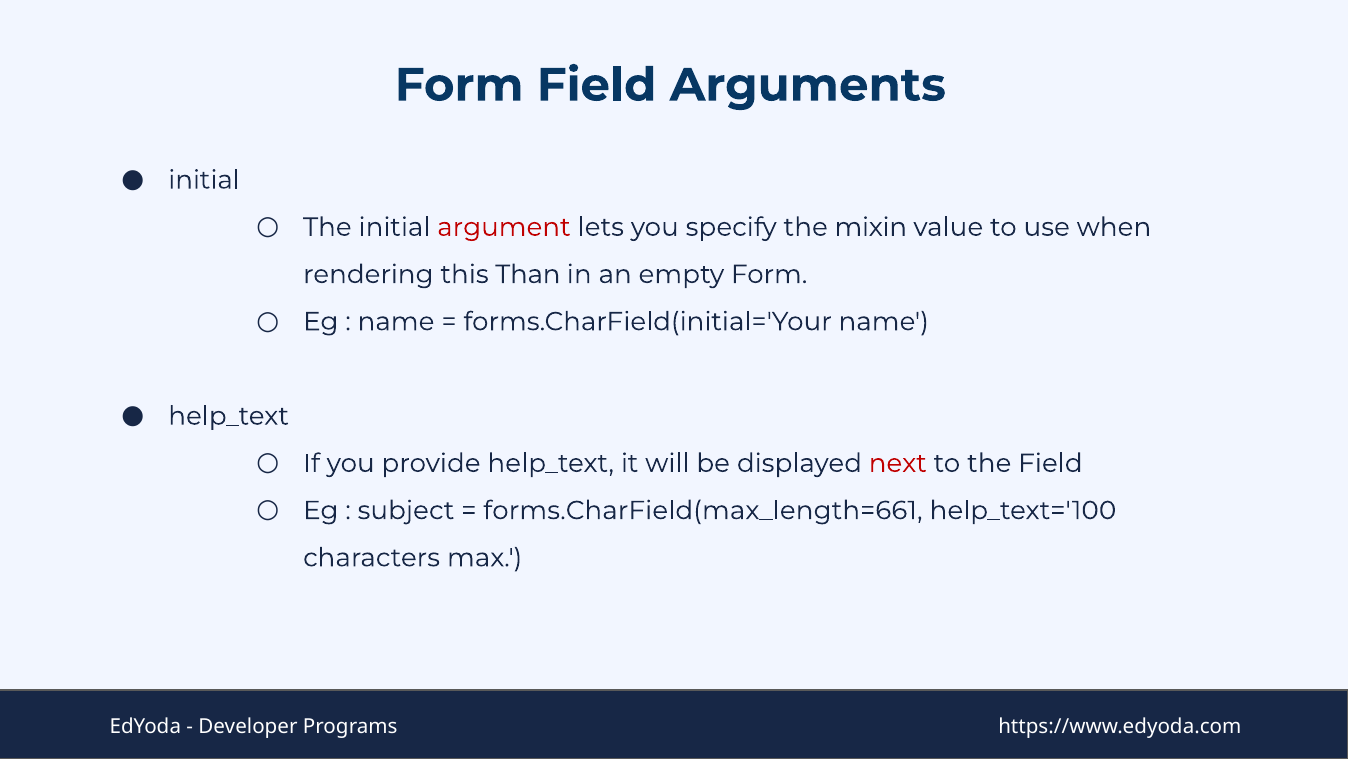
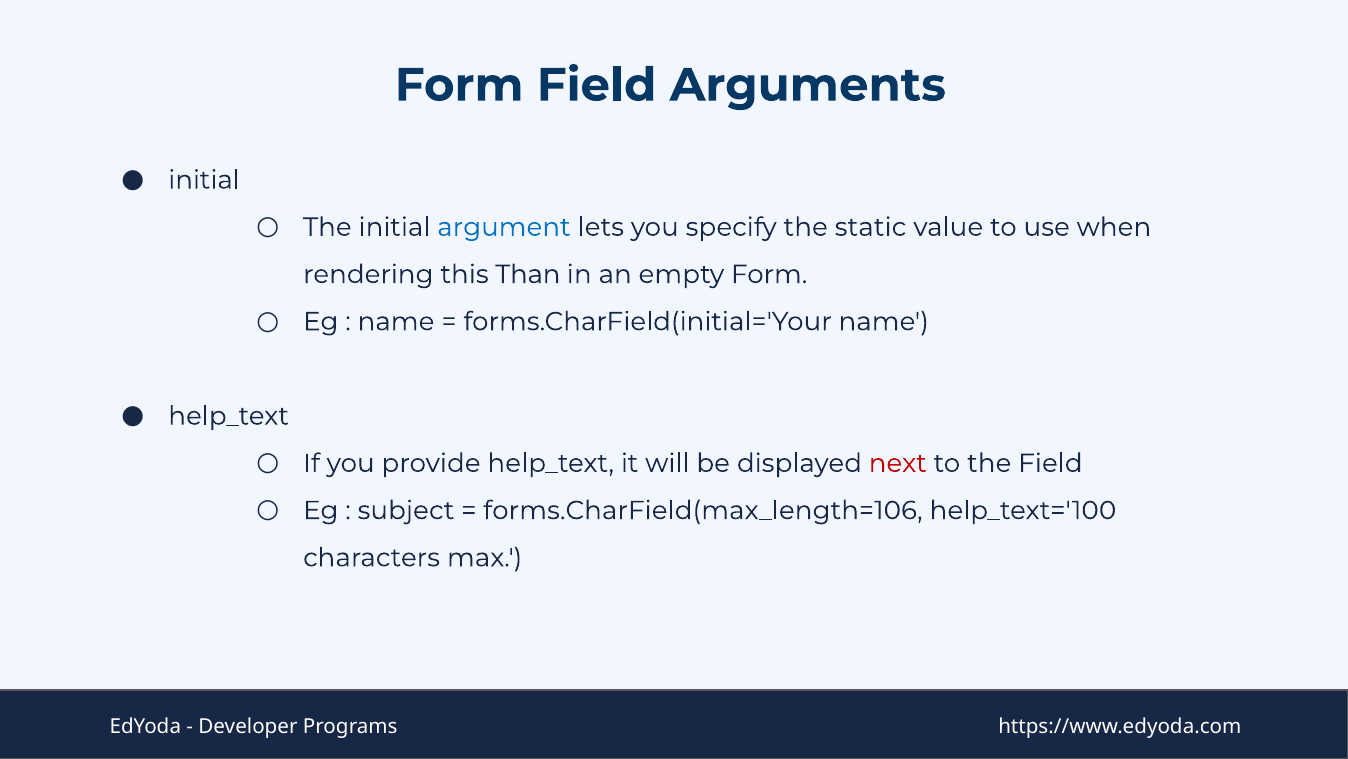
argument colour: red -> blue
mixin: mixin -> static
forms.CharField(max_length=661: forms.CharField(max_length=661 -> forms.CharField(max_length=106
